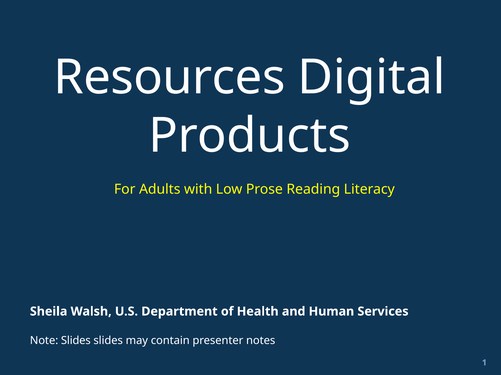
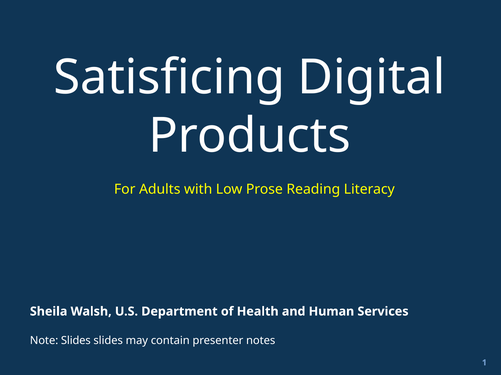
Resources: Resources -> Satisficing
